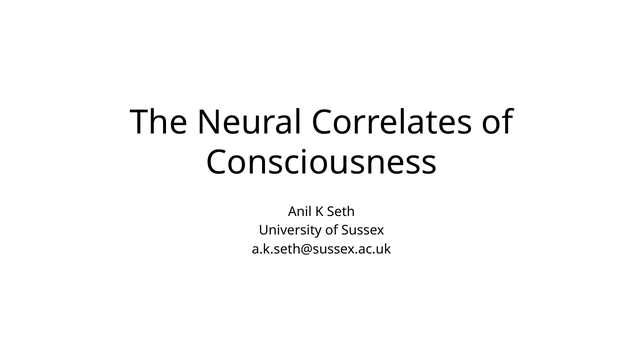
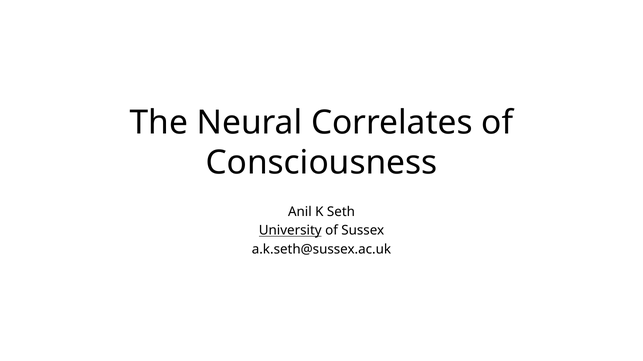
University underline: none -> present
